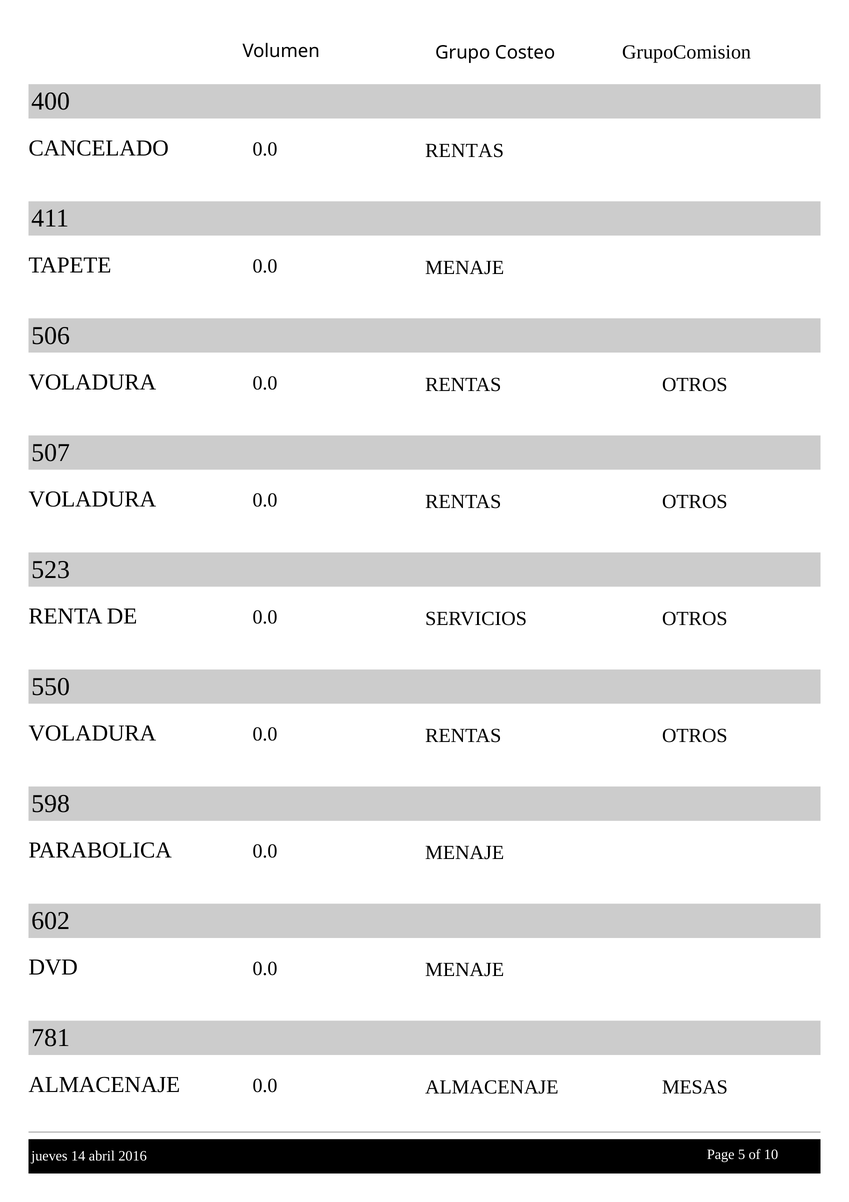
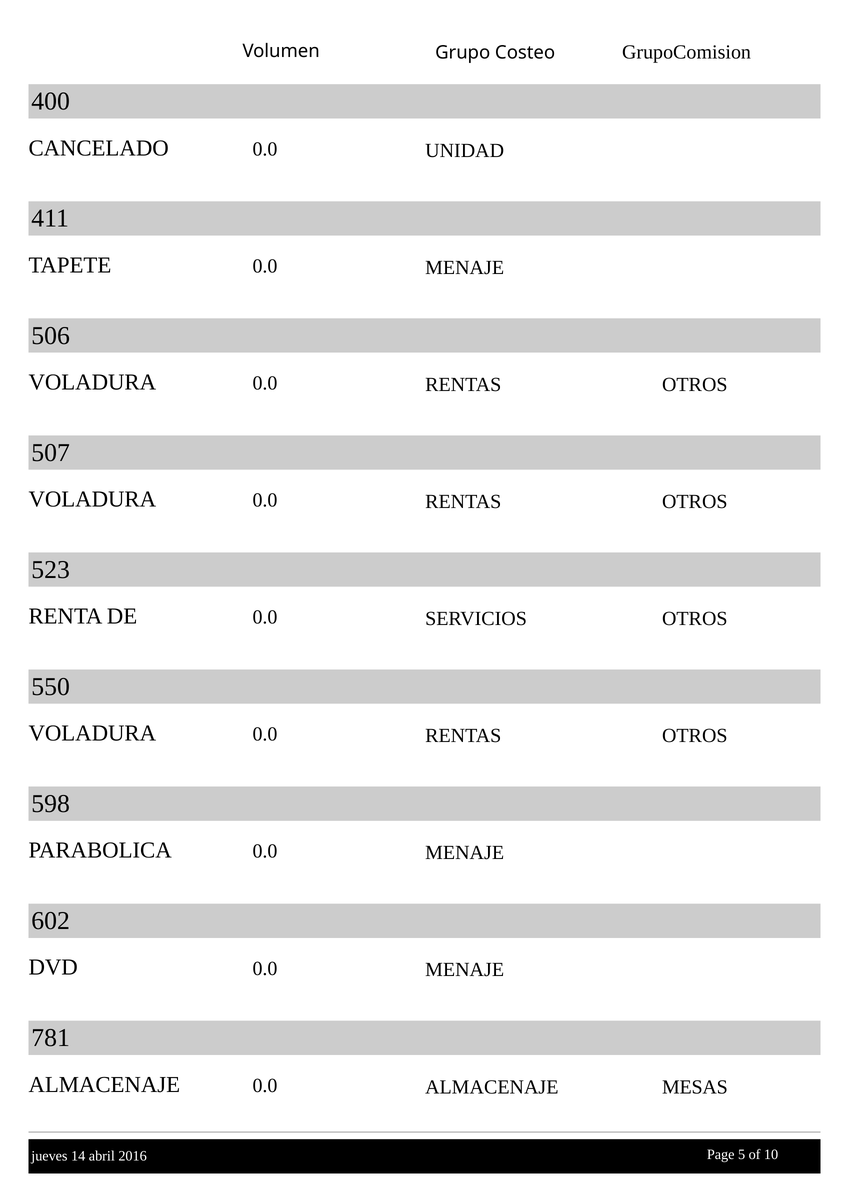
CANCELADO RENTAS: RENTAS -> UNIDAD
